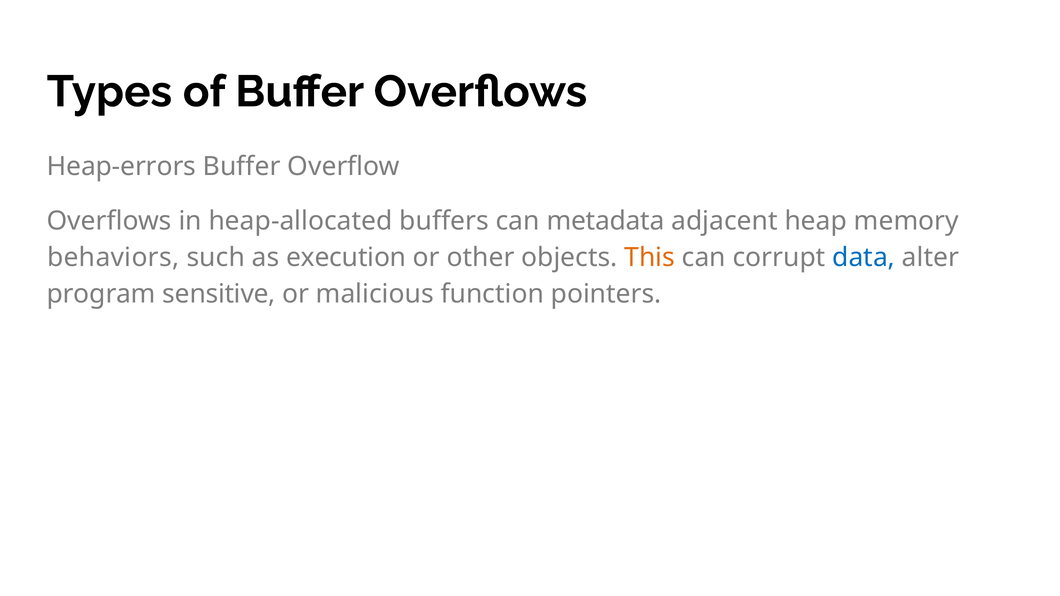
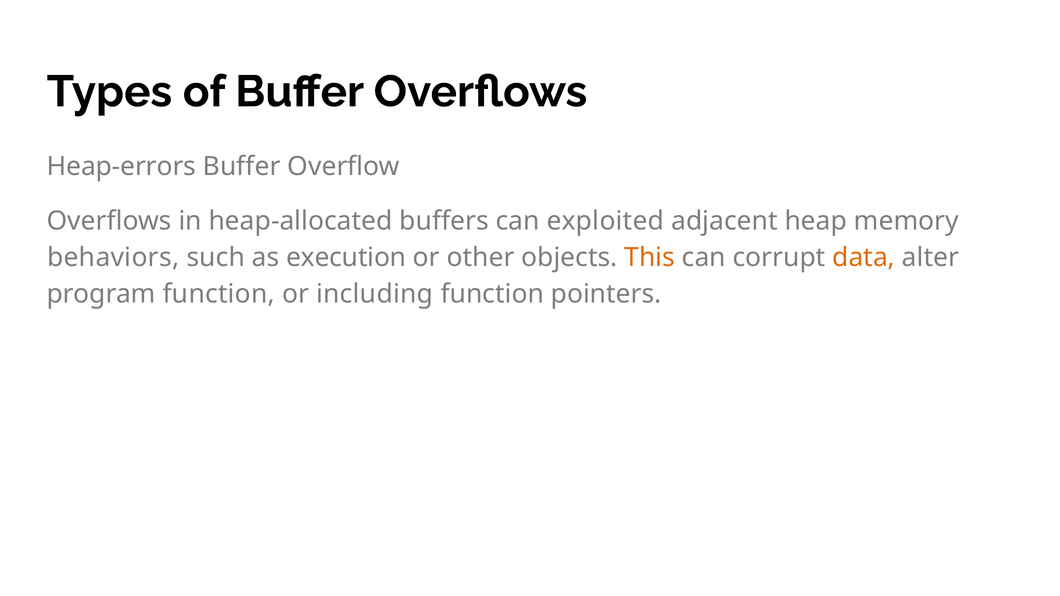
metadata: metadata -> exploited
data colour: blue -> orange
program sensitive: sensitive -> function
malicious: malicious -> including
